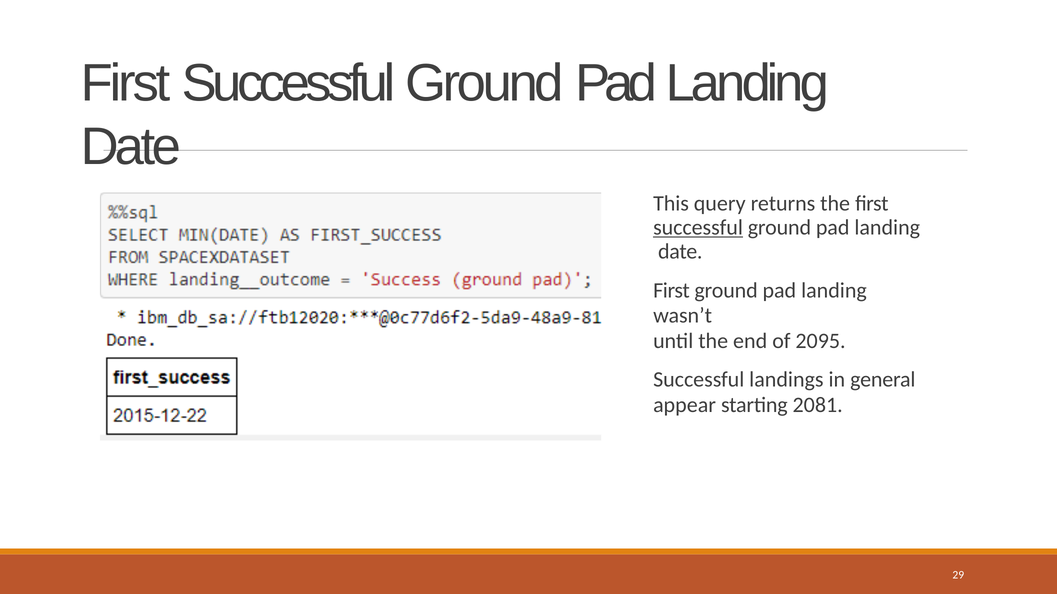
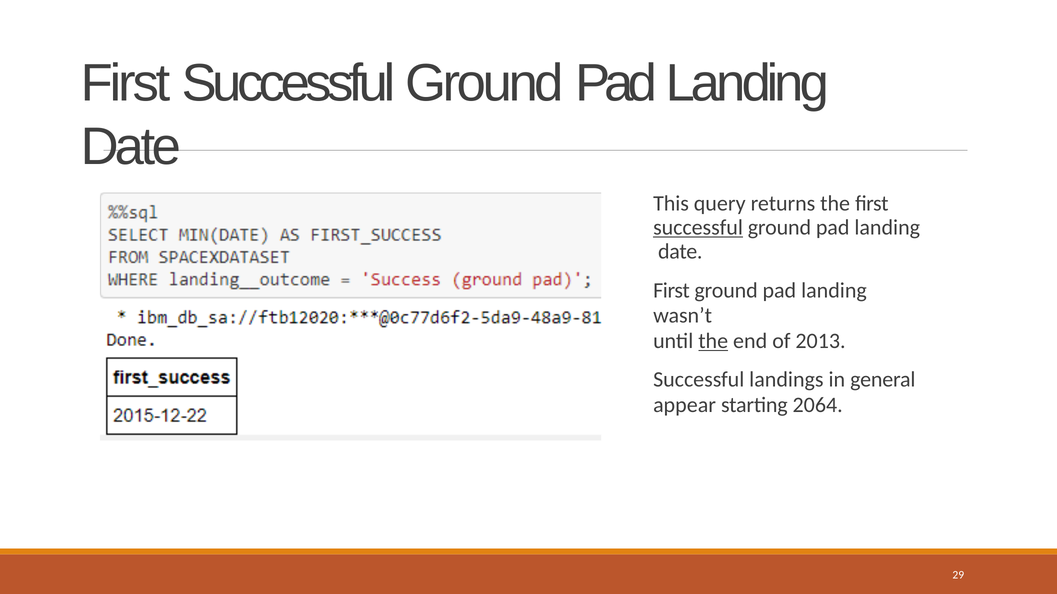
the at (713, 341) underline: none -> present
2095: 2095 -> 2013
2081: 2081 -> 2064
